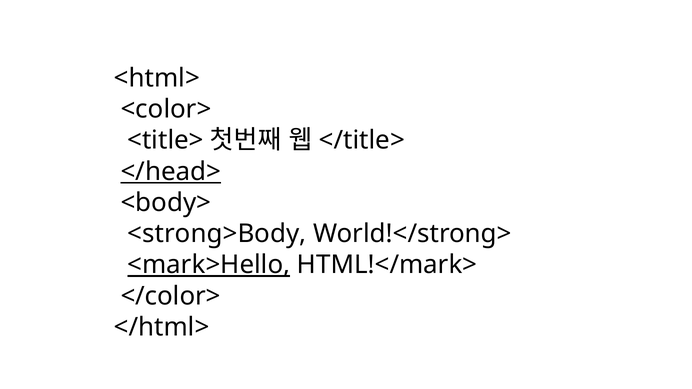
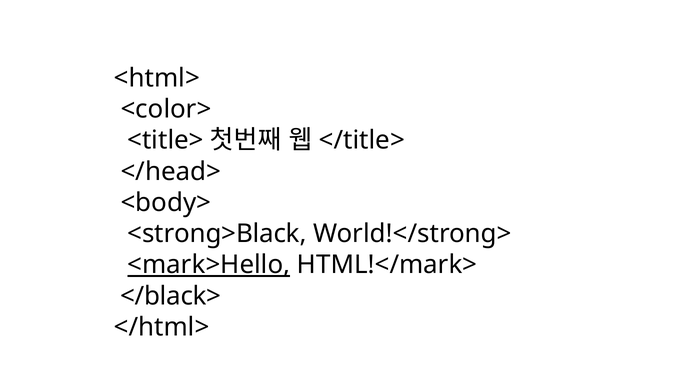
</head> underline: present -> none
<strong>Body: <strong>Body -> <strong>Black
</color>: </color> -> </black>
